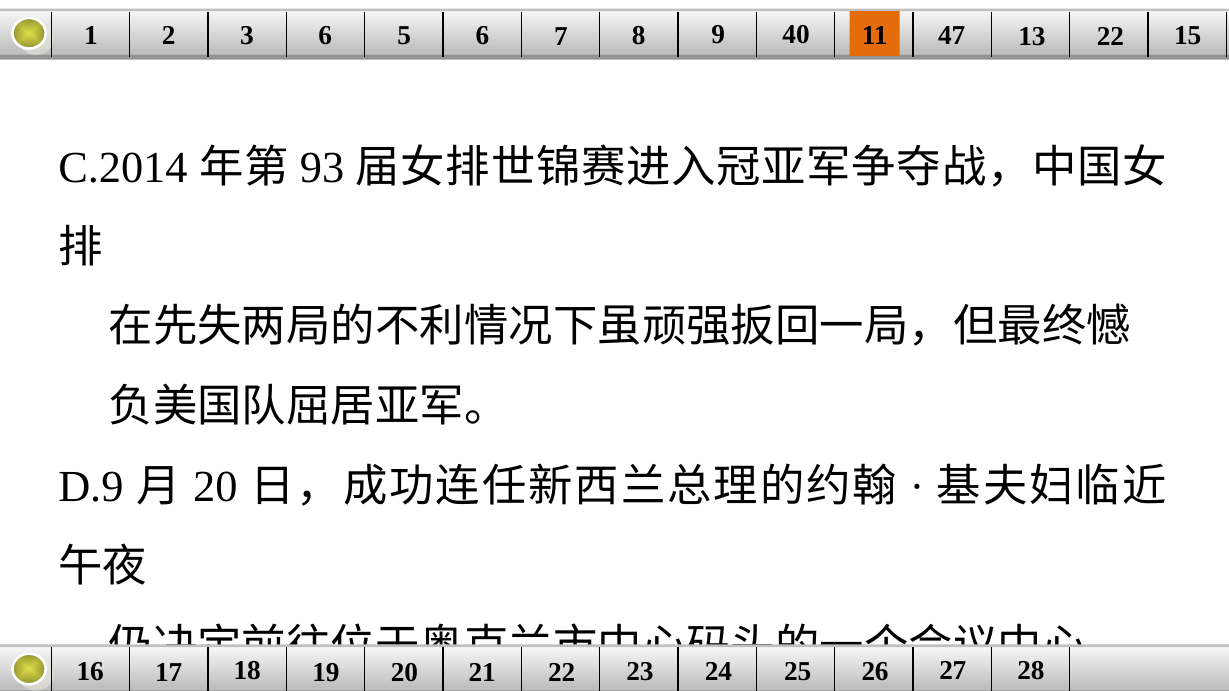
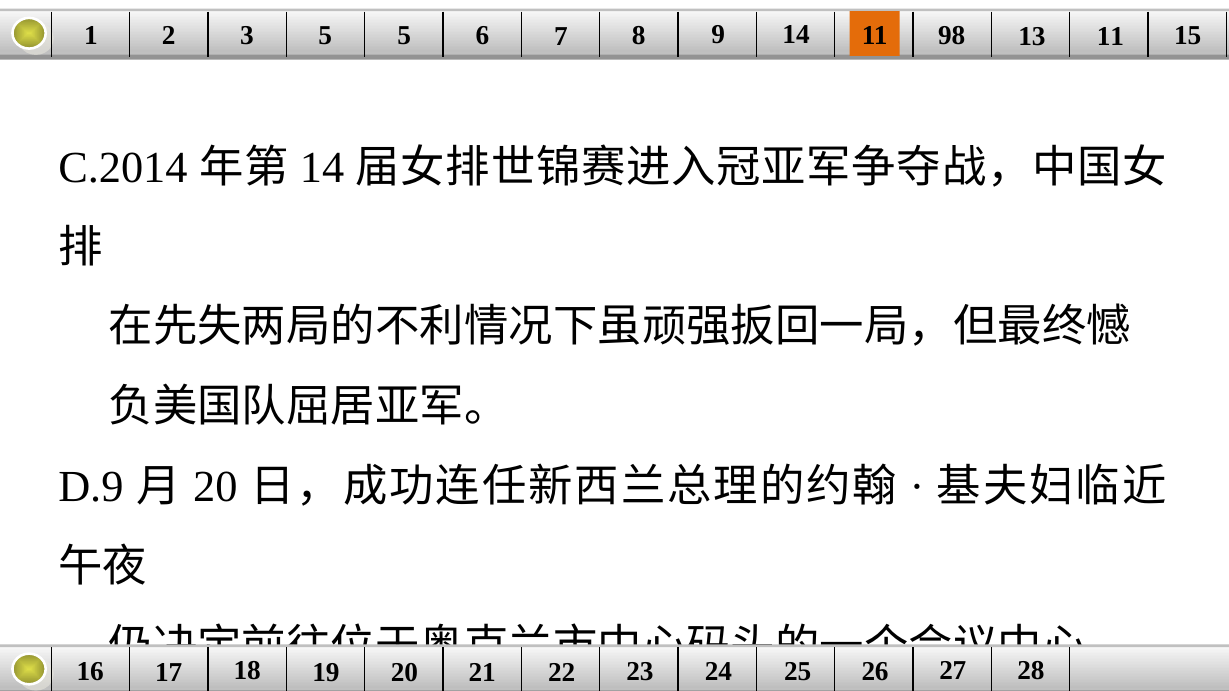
3 6: 6 -> 5
9 40: 40 -> 14
47: 47 -> 98
13 22: 22 -> 11
93 at (322, 168): 93 -> 14
